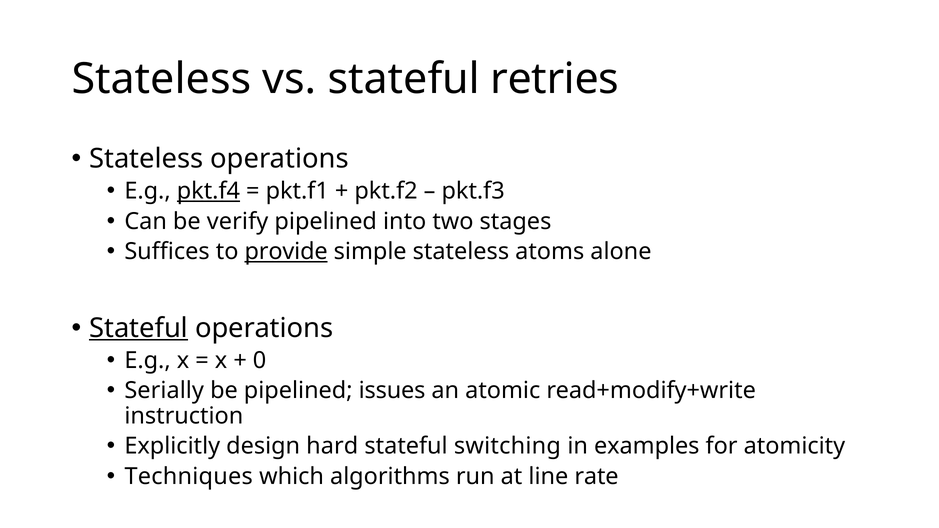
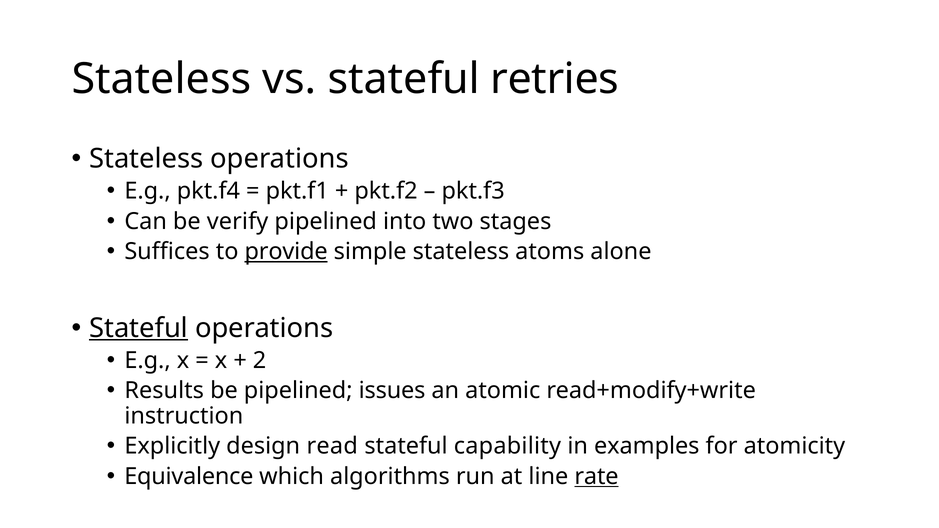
pkt.f4 underline: present -> none
0: 0 -> 2
Serially: Serially -> Results
hard: hard -> read
switching: switching -> capability
Techniques: Techniques -> Equivalence
rate underline: none -> present
